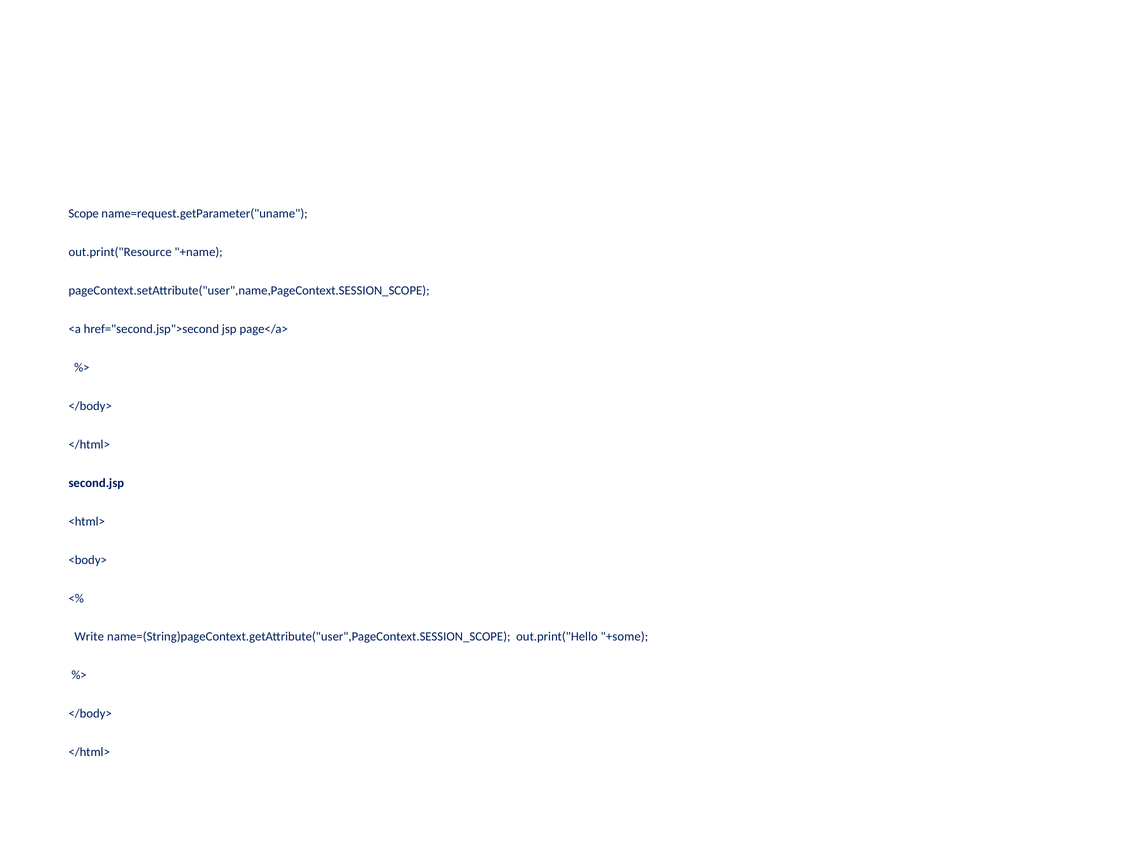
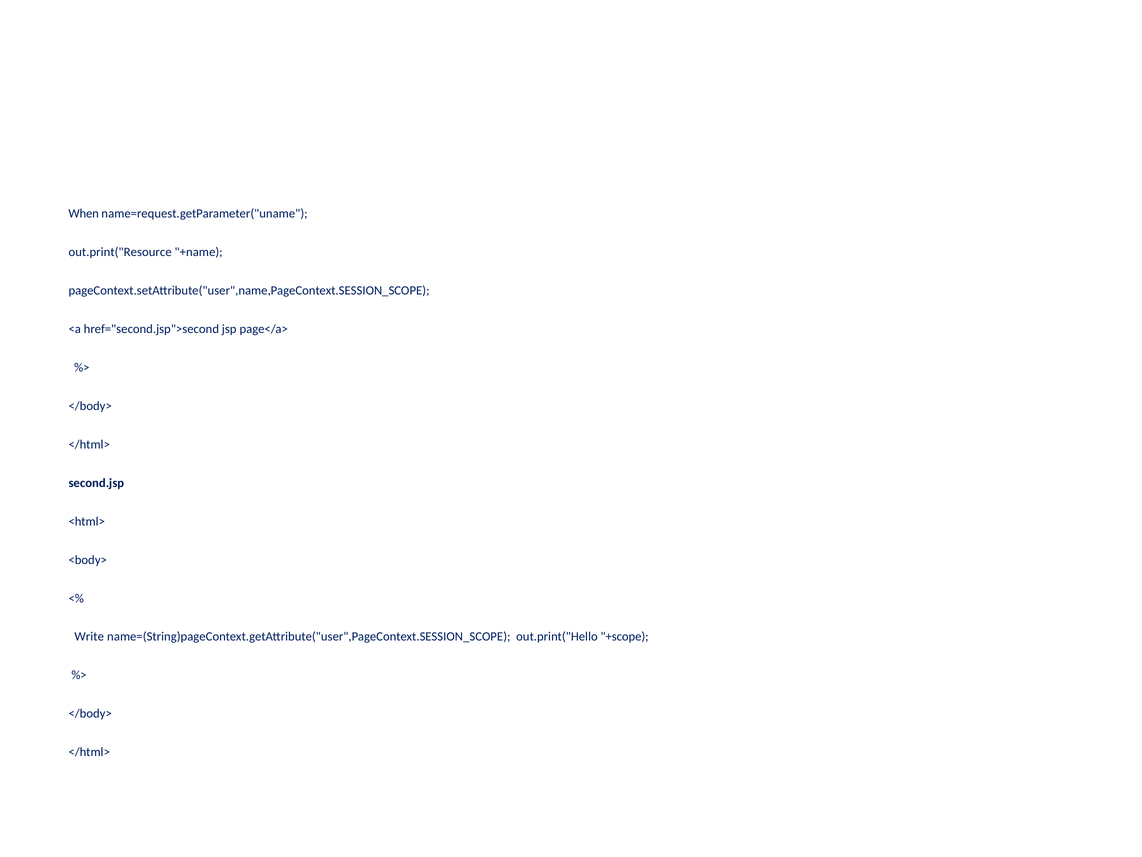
Scope: Scope -> When
+some: +some -> +scope
